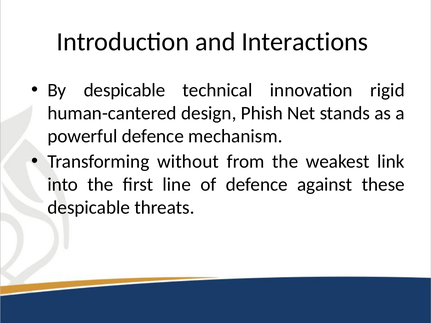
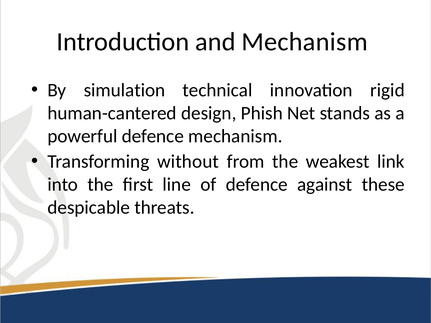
and Interactions: Interactions -> Mechanism
By despicable: despicable -> simulation
